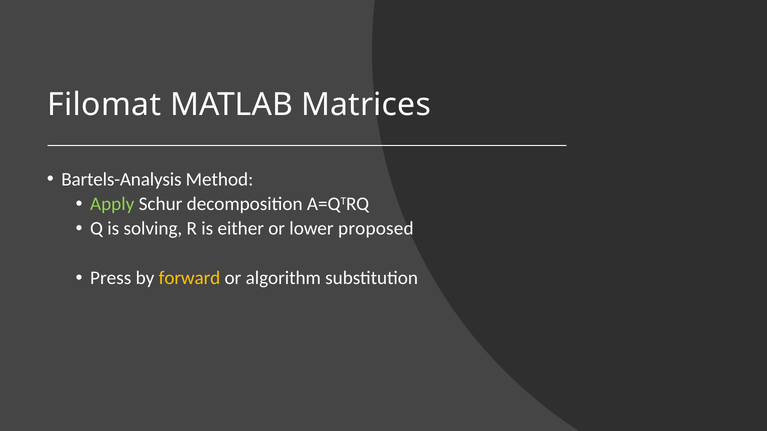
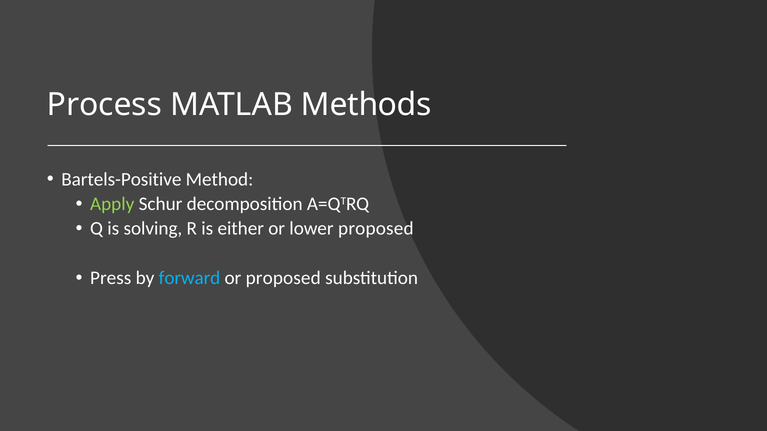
Filomat: Filomat -> Process
Matrices: Matrices -> Methods
Bartels-Analysis: Bartels-Analysis -> Bartels-Positive
forward colour: yellow -> light blue
or algorithm: algorithm -> proposed
